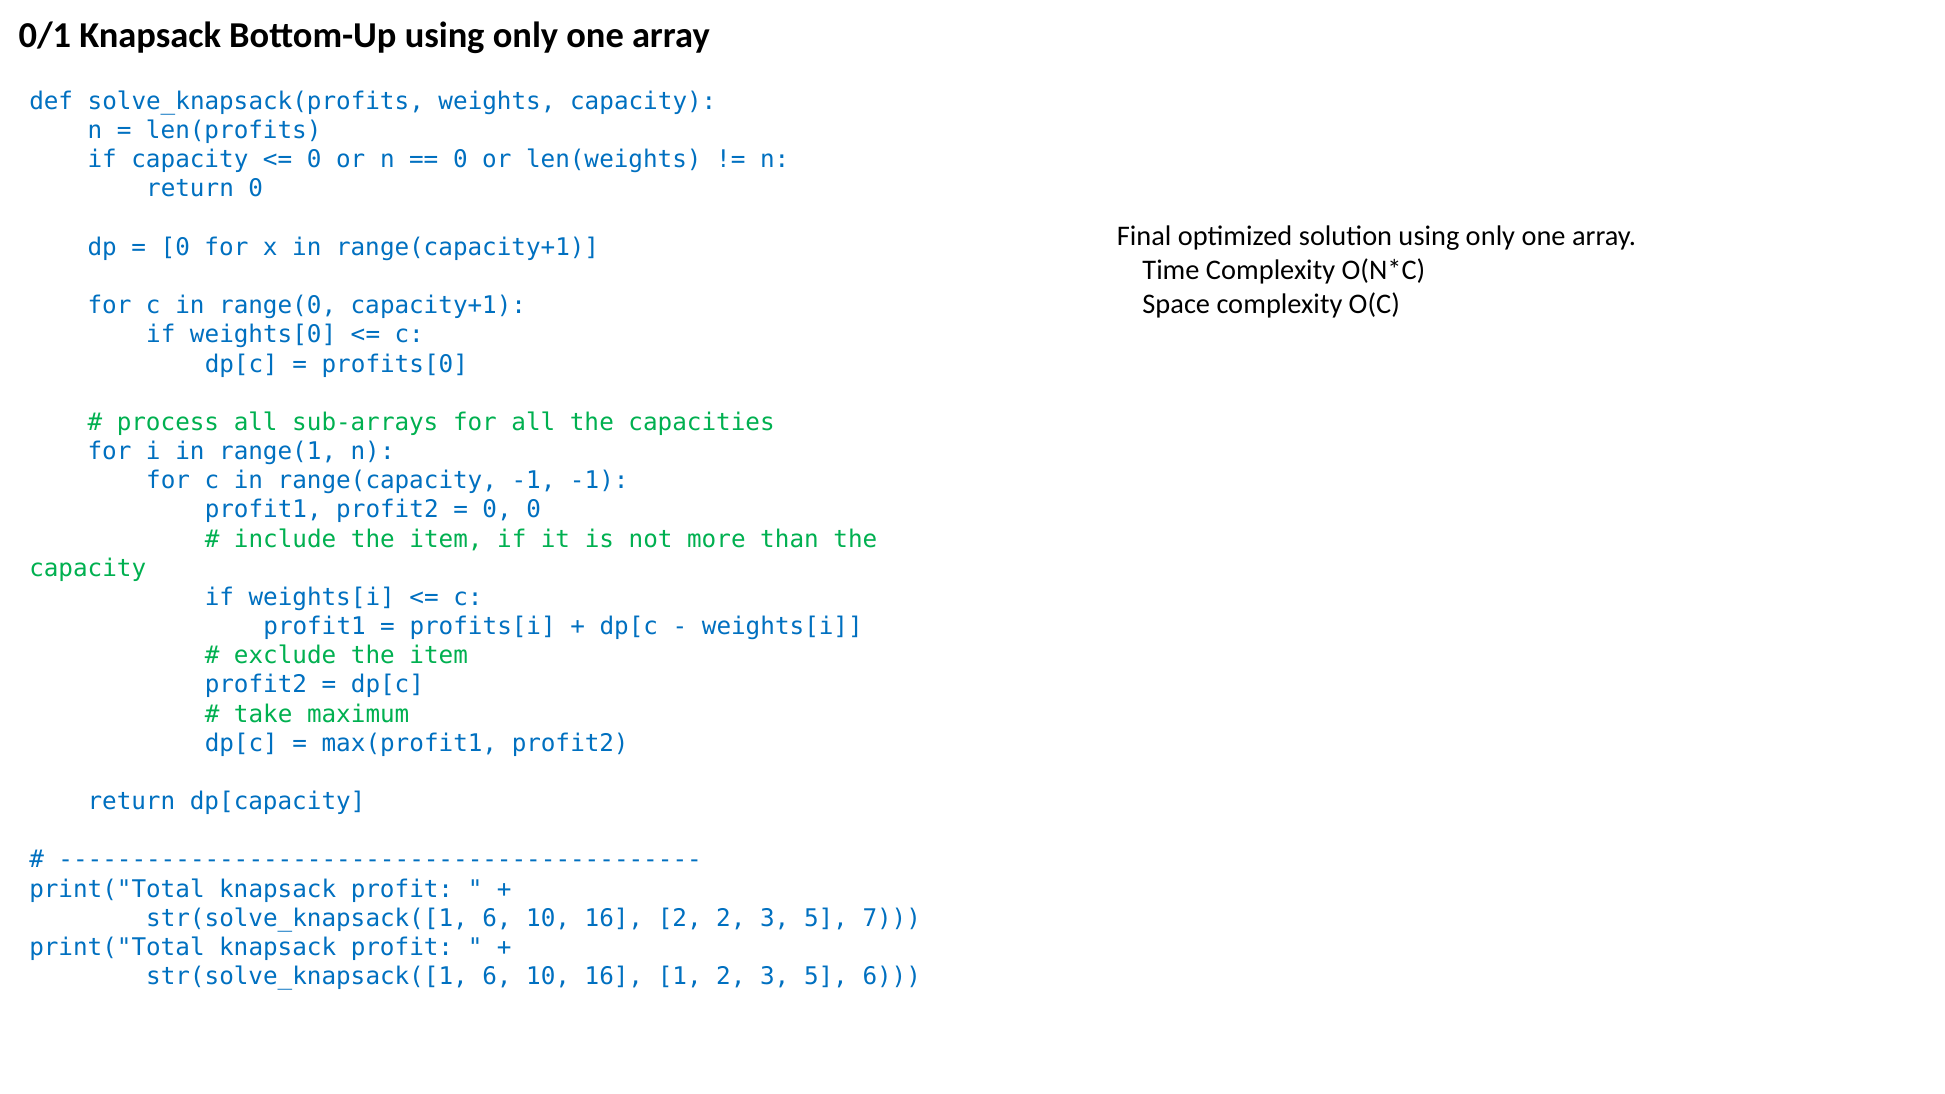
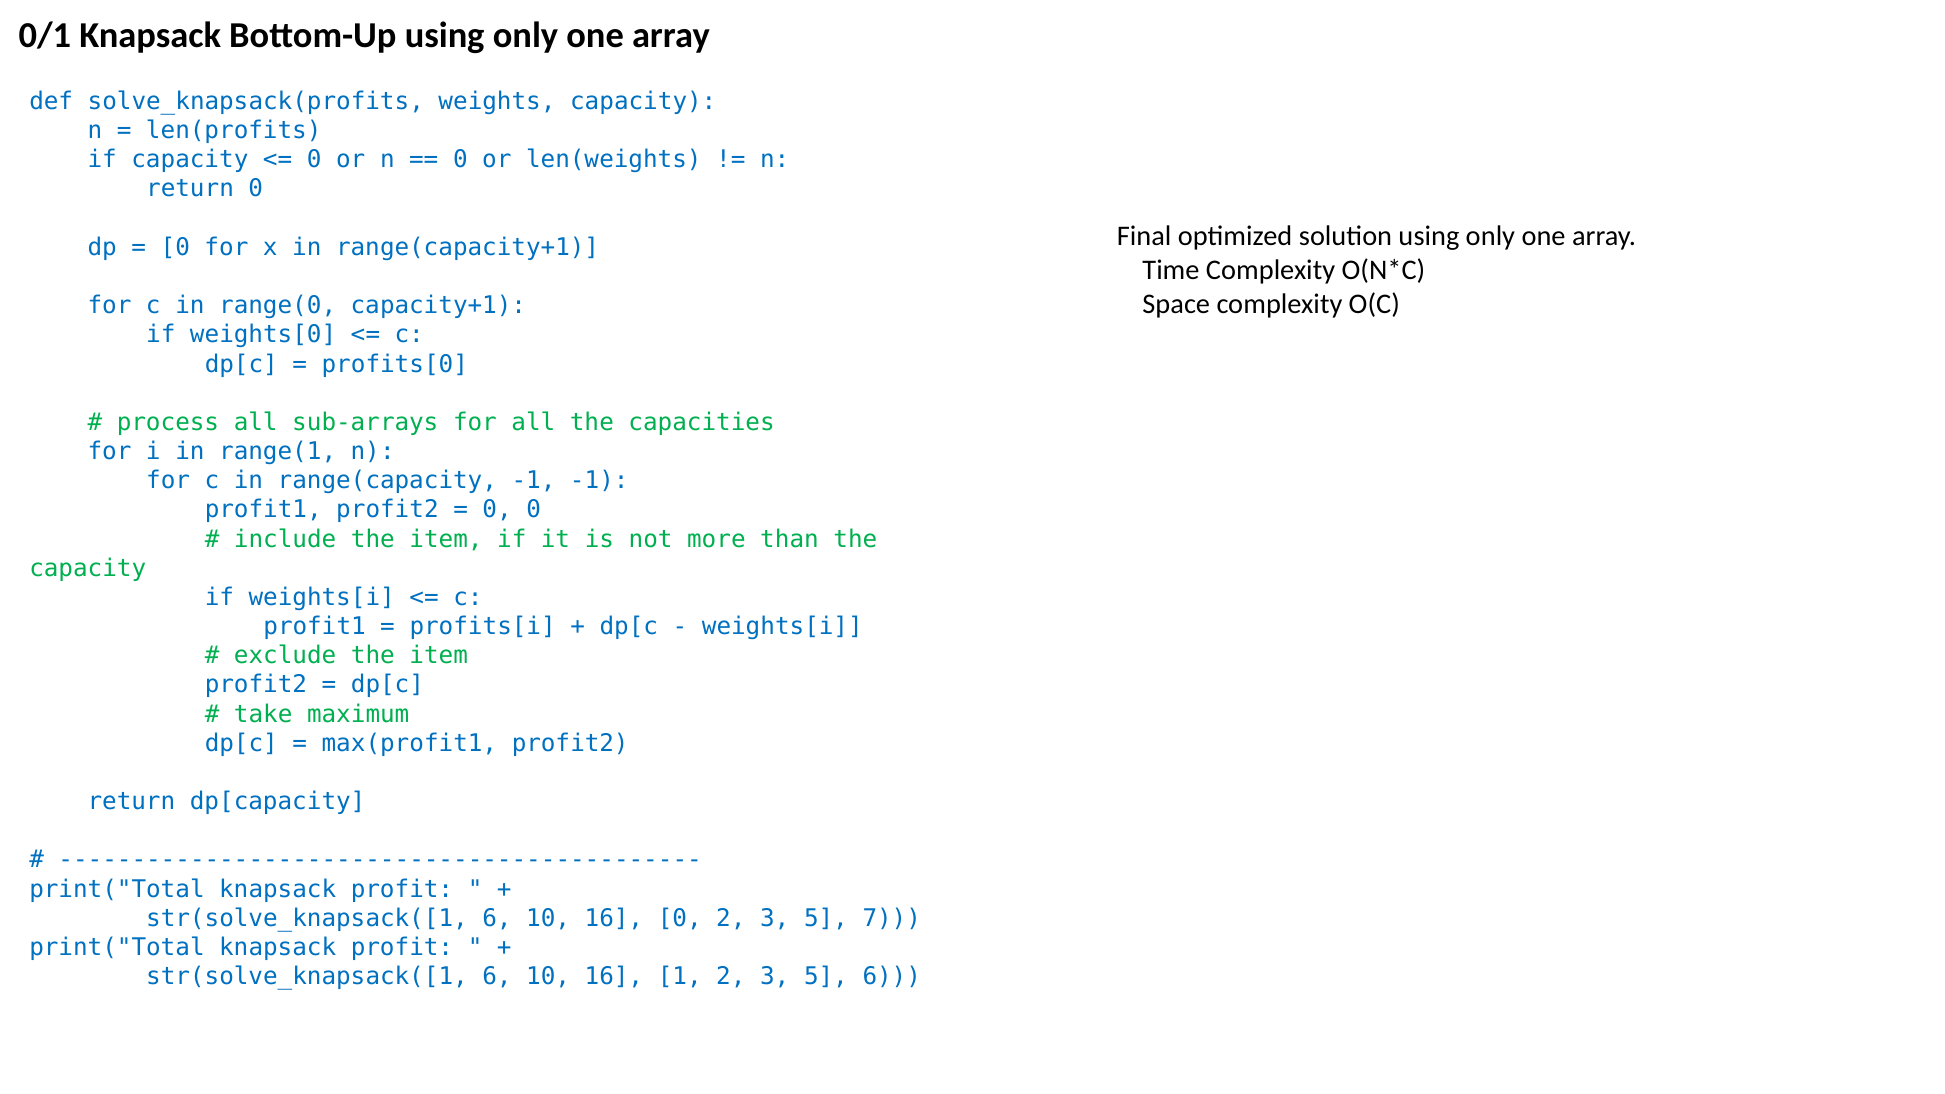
16 2: 2 -> 0
